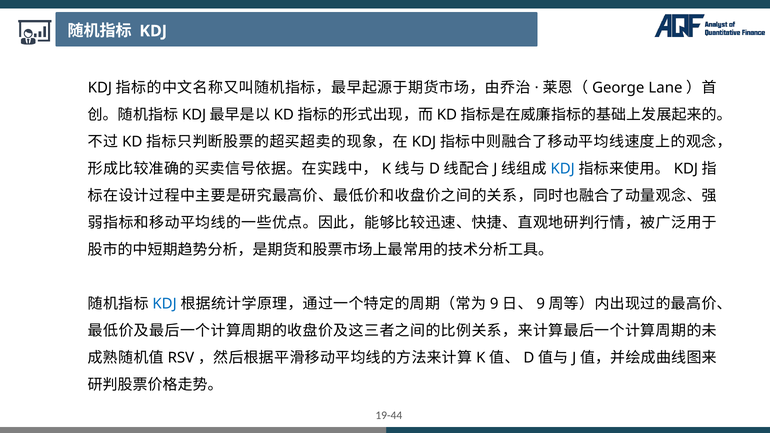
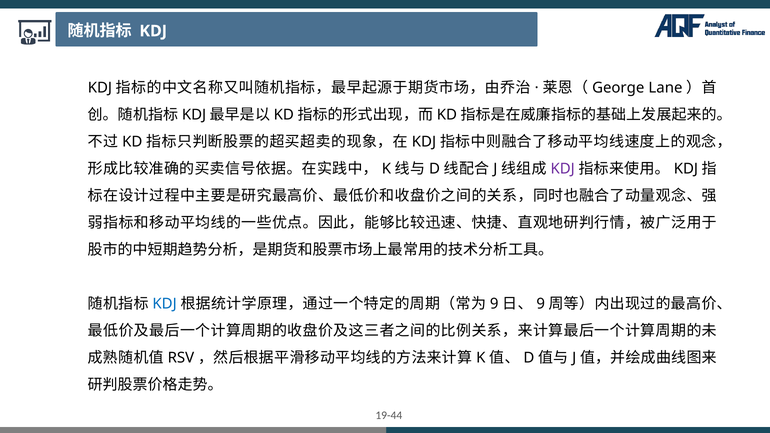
KDJ at (563, 169) colour: blue -> purple
